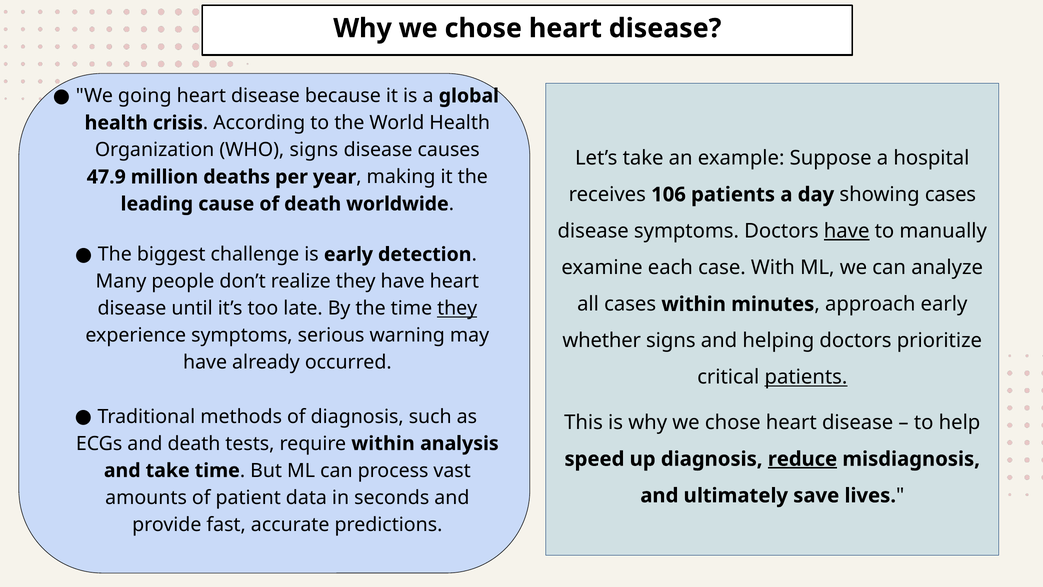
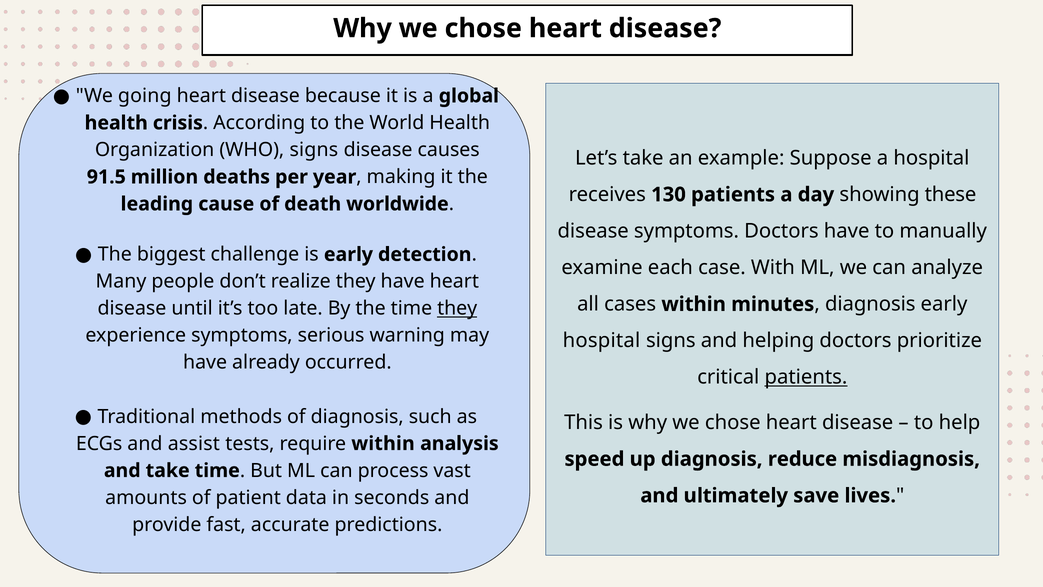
47.9: 47.9 -> 91.5
106: 106 -> 130
showing cases: cases -> these
have at (847, 231) underline: present -> none
approach at (870, 304): approach -> diagnosis
whether at (602, 341): whether -> hospital
and death: death -> assist
reduce underline: present -> none
